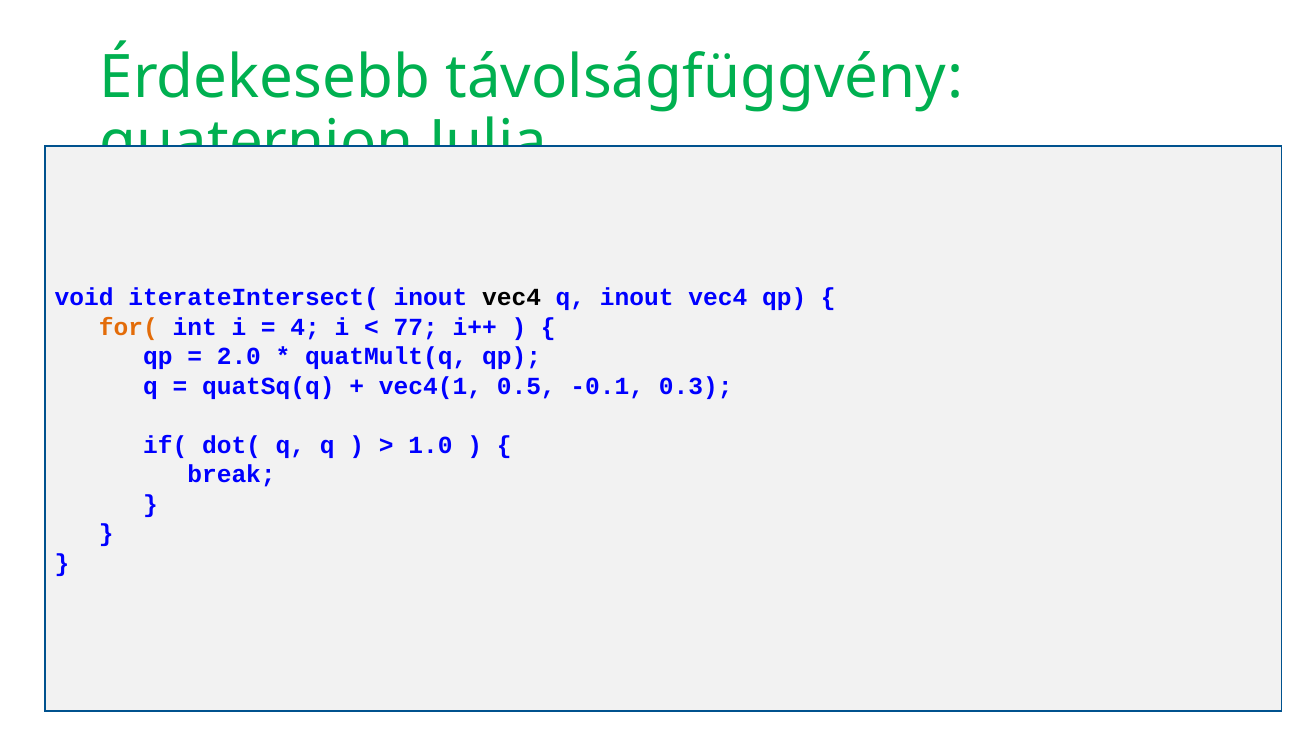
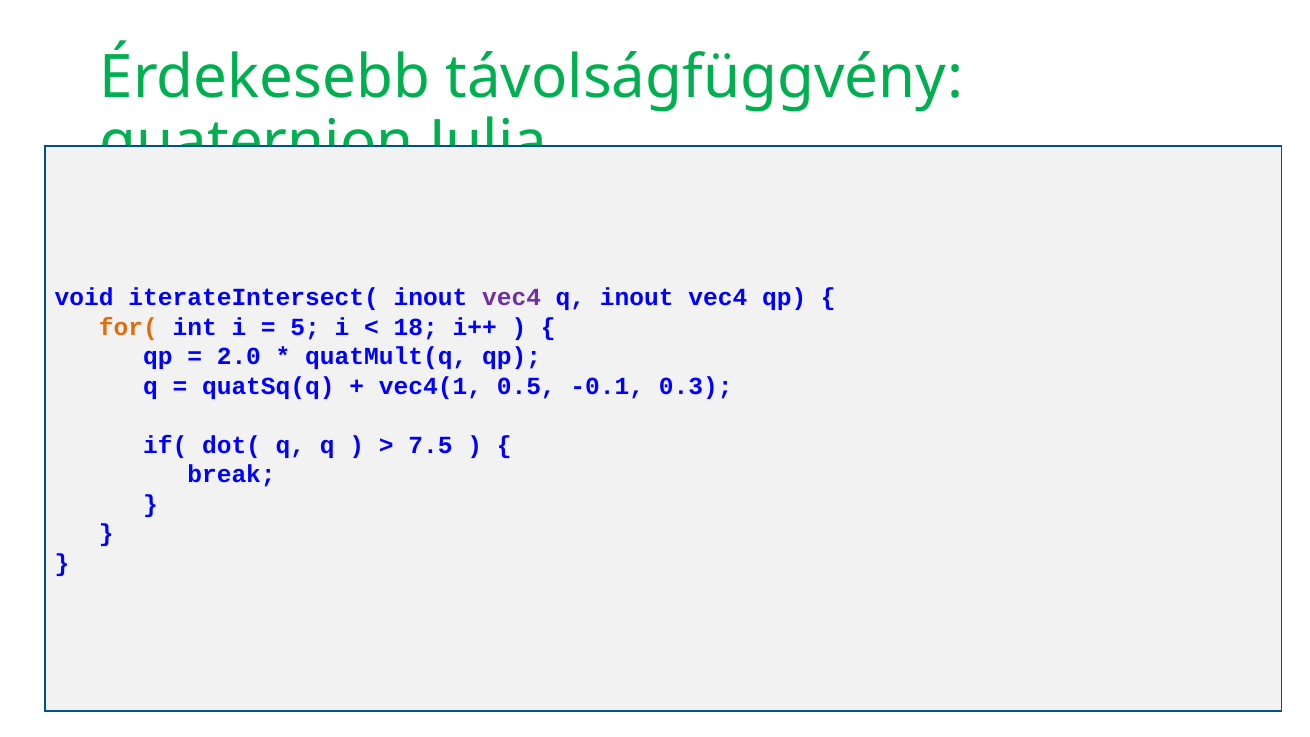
vec4 at (512, 298) colour: black -> purple
4: 4 -> 5
77: 77 -> 18
1.0: 1.0 -> 7.5
